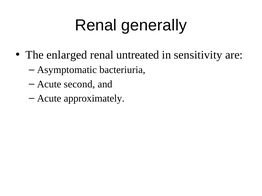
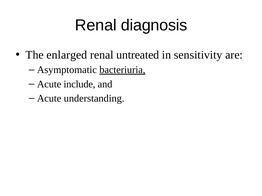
generally: generally -> diagnosis
bacteriuria underline: none -> present
second: second -> include
approximately: approximately -> understanding
